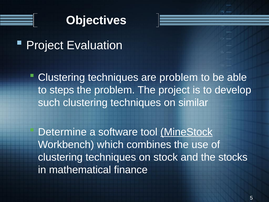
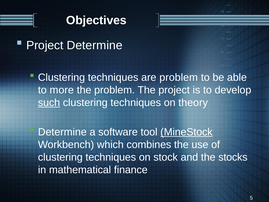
Project Evaluation: Evaluation -> Determine
steps: steps -> more
such underline: none -> present
similar: similar -> theory
